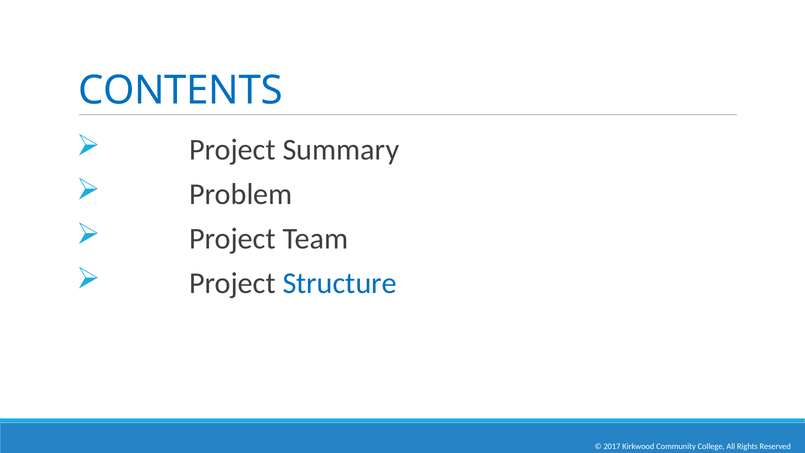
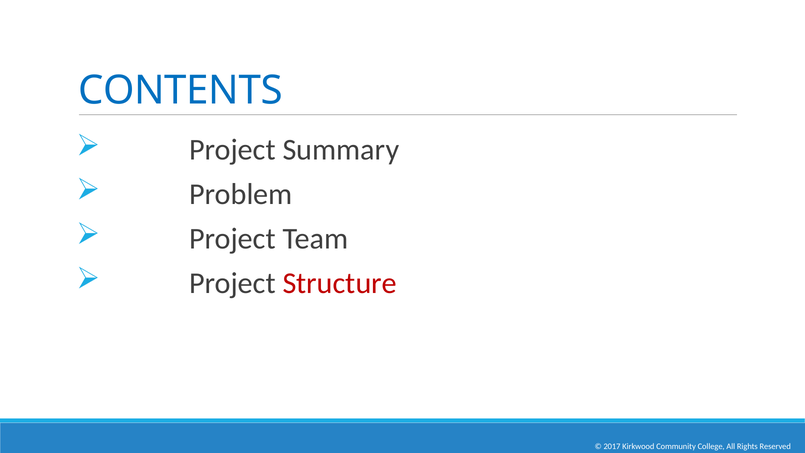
Structure colour: blue -> red
